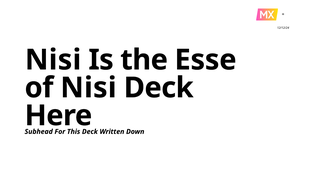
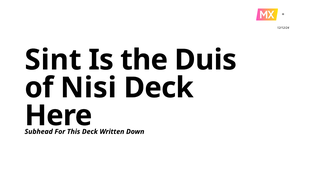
Nisi at (53, 60): Nisi -> Sint
Esse: Esse -> Duis
